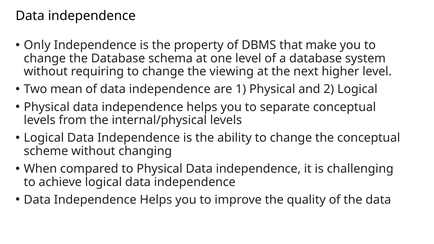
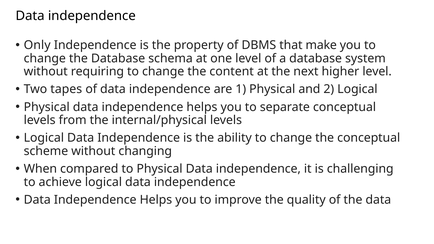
viewing: viewing -> content
mean: mean -> tapes
